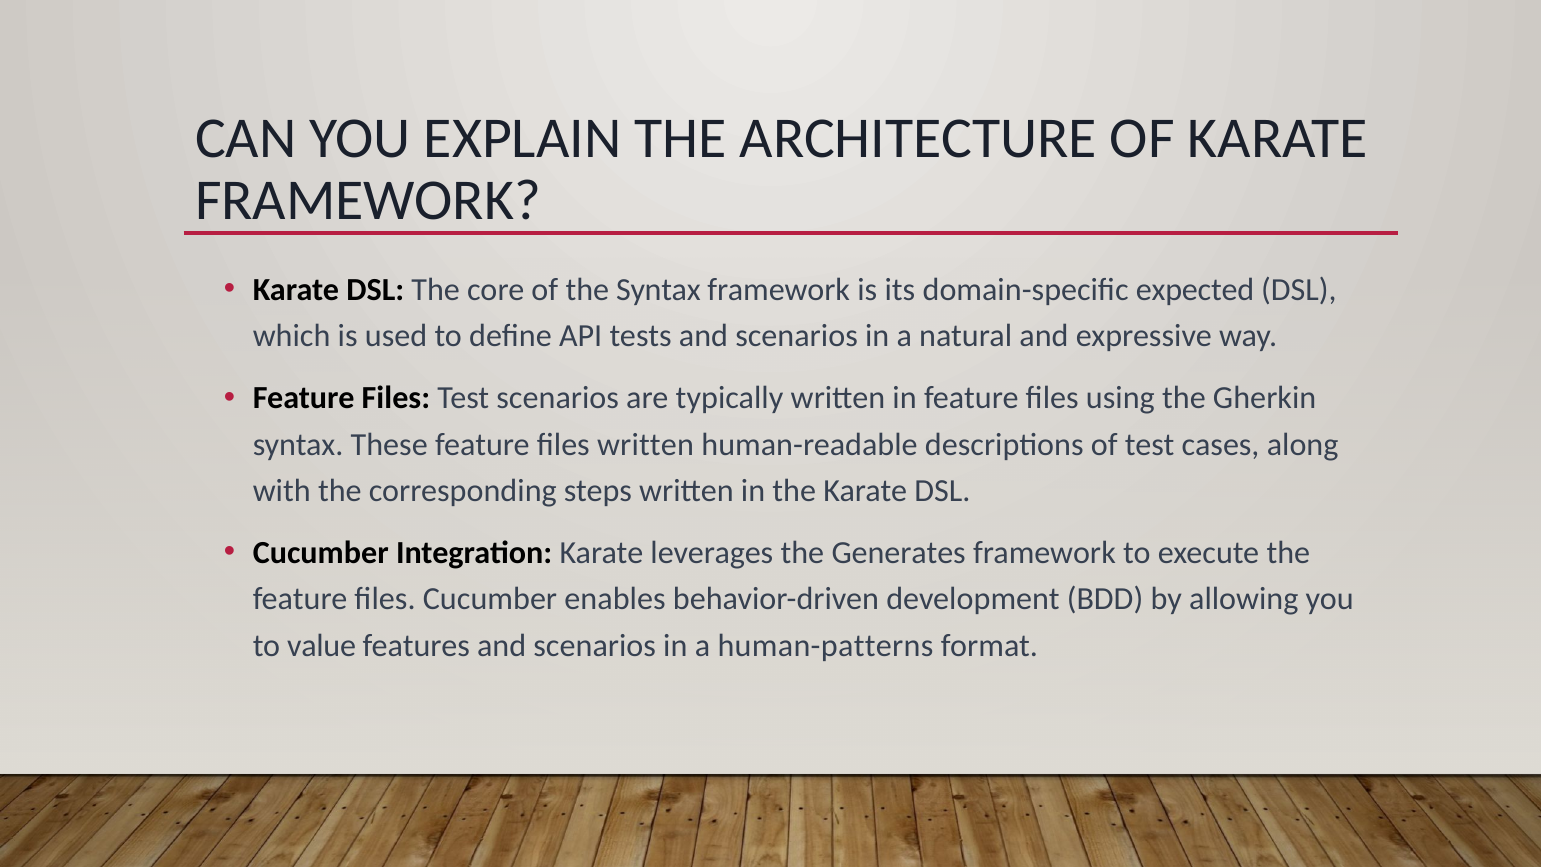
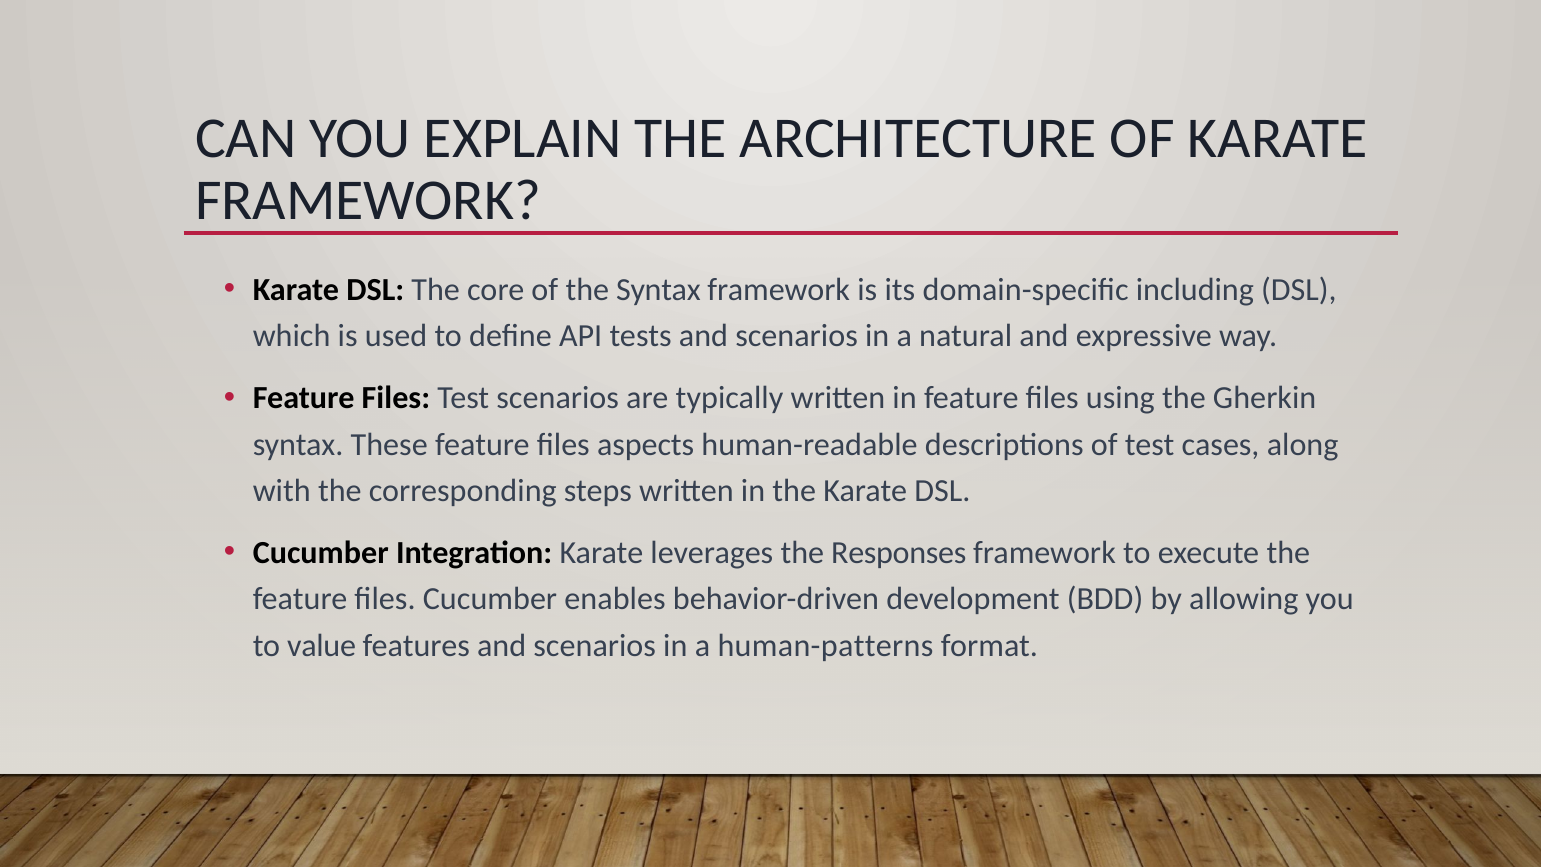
expected: expected -> including
files written: written -> aspects
Generates: Generates -> Responses
